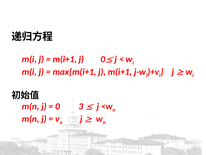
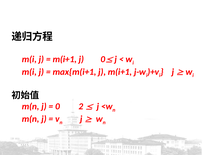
3: 3 -> 2
